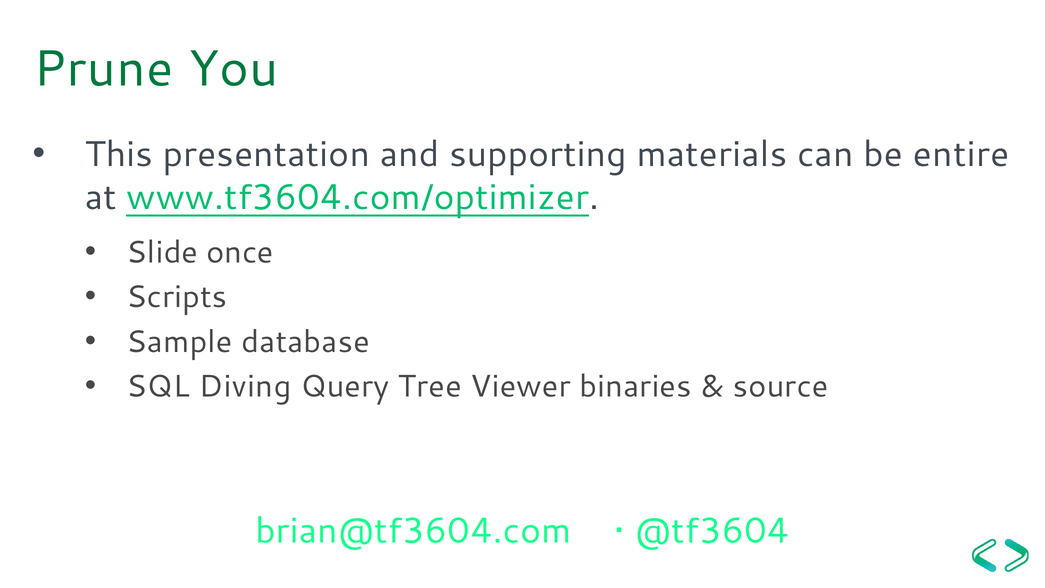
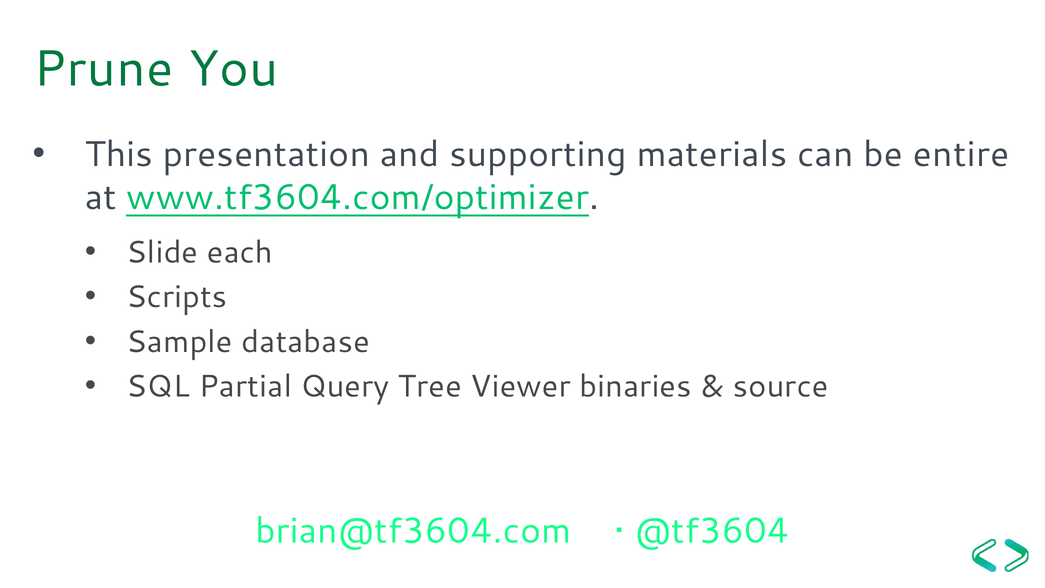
once: once -> each
Diving: Diving -> Partial
